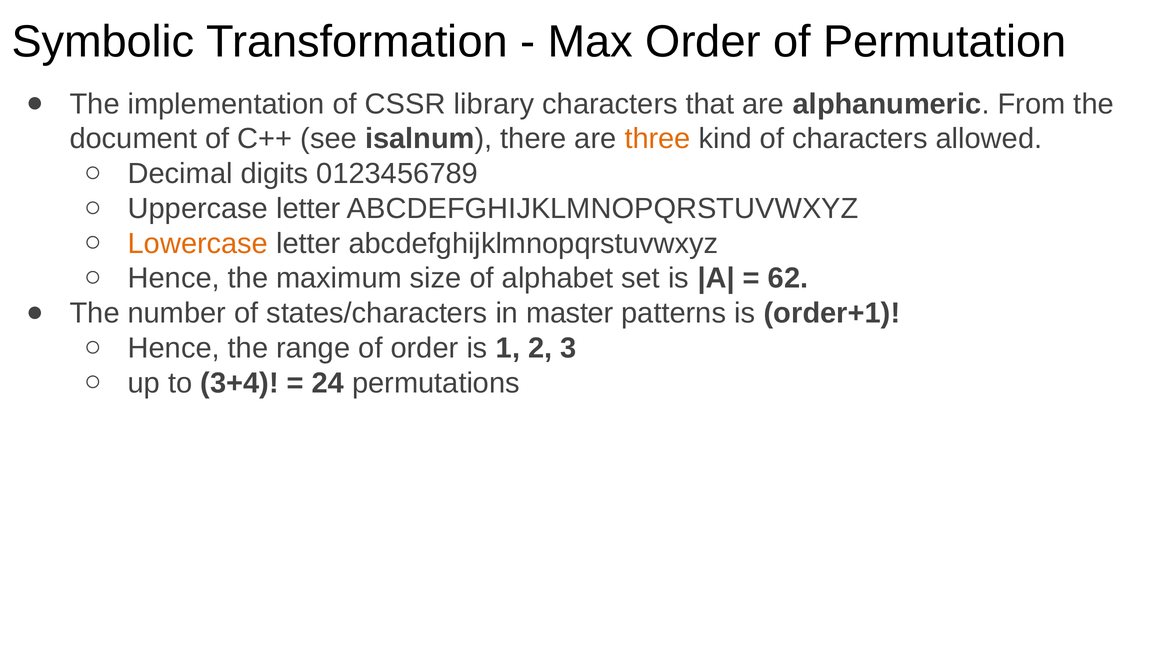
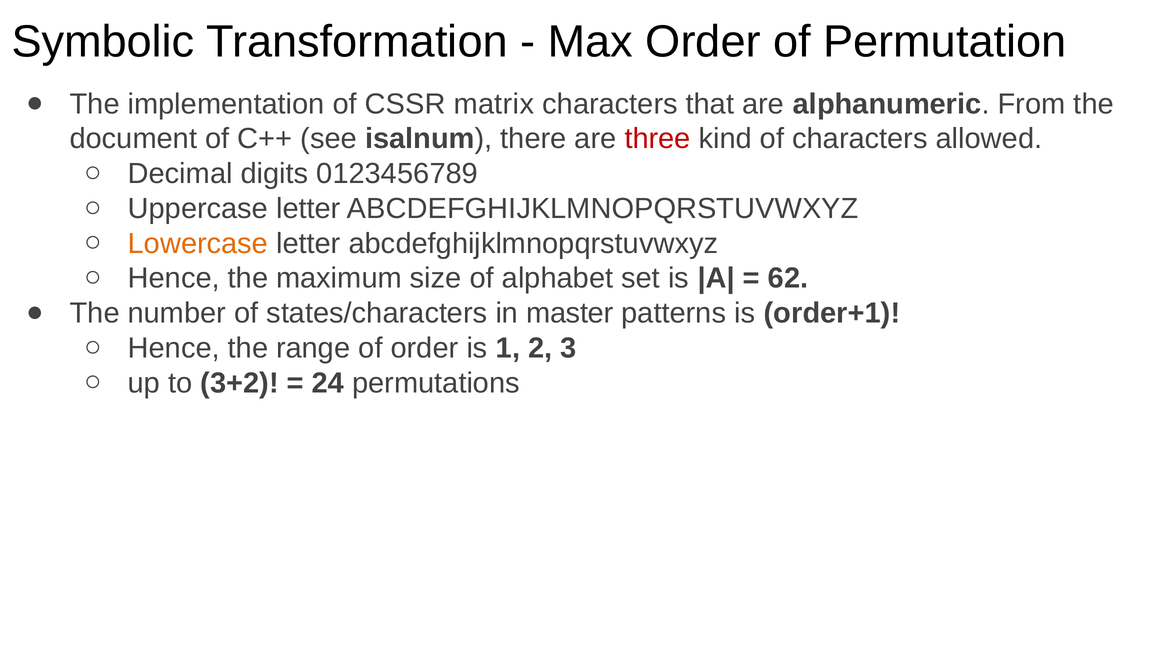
library: library -> matrix
three colour: orange -> red
3+4: 3+4 -> 3+2
